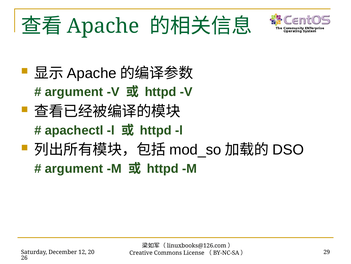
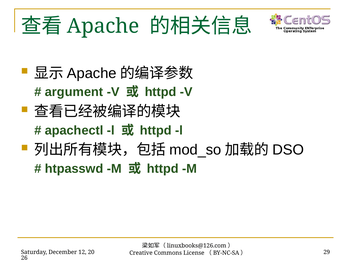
argument at (74, 168): argument -> htpasswd
